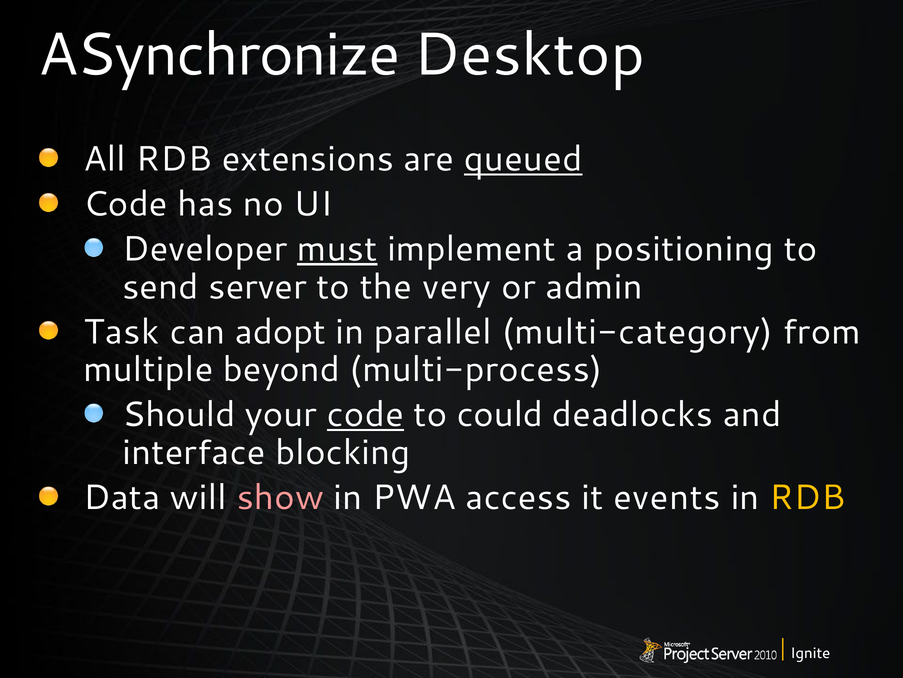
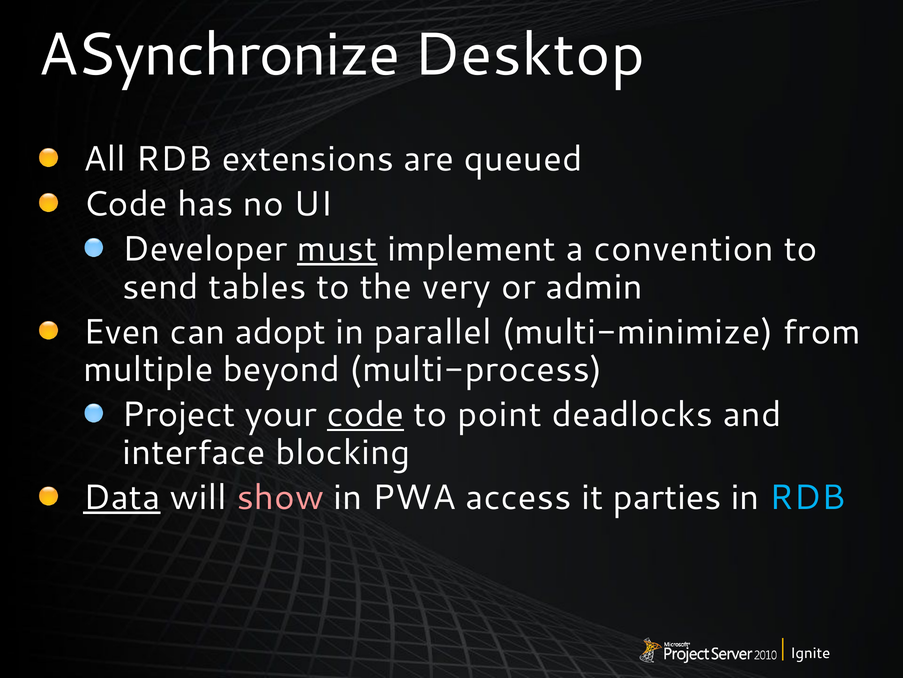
queued underline: present -> none
positioning: positioning -> convention
server: server -> tables
Task: Task -> Even
multi-category: multi-category -> multi-minimize
Should: Should -> Project
could: could -> point
Data underline: none -> present
events: events -> parties
RDB at (808, 497) colour: yellow -> light blue
